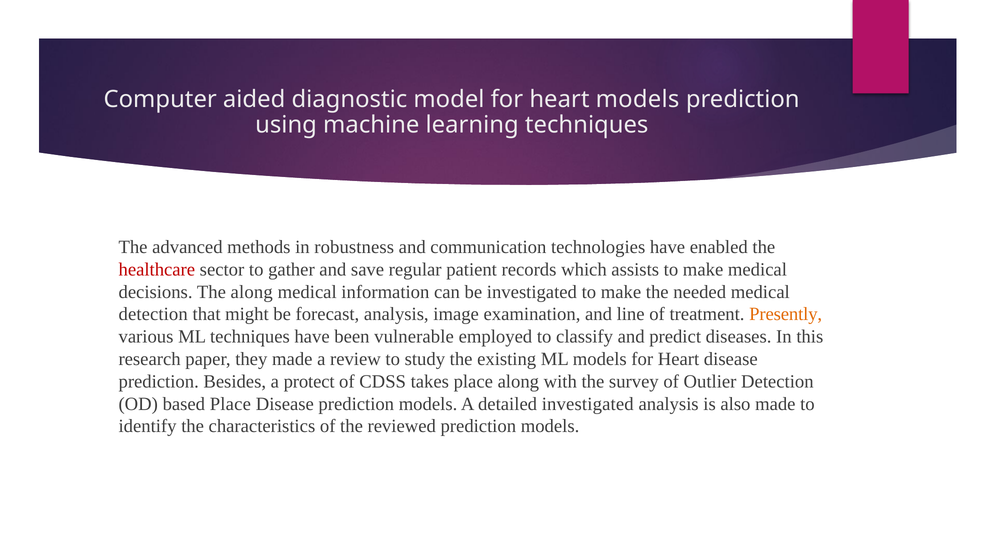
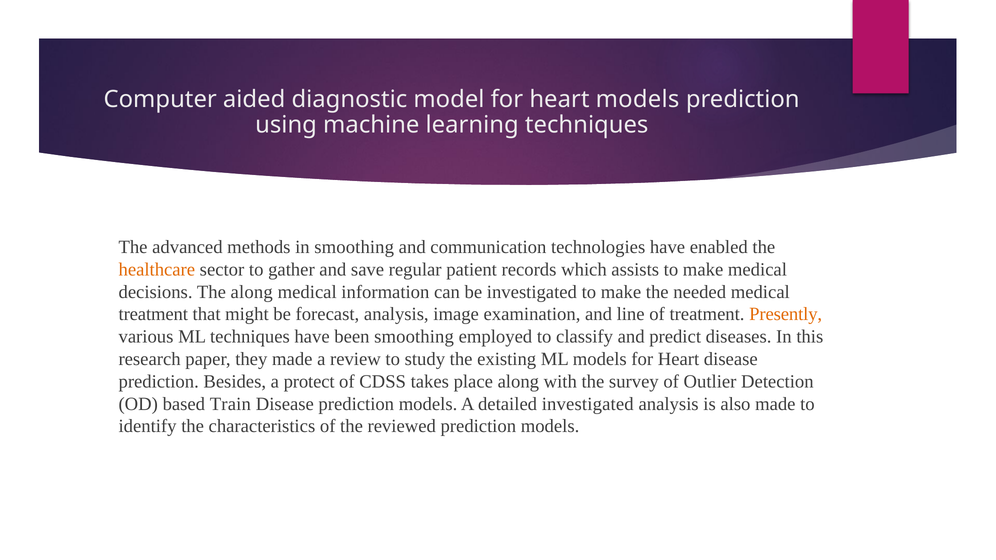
in robustness: robustness -> smoothing
healthcare colour: red -> orange
detection at (153, 314): detection -> treatment
been vulnerable: vulnerable -> smoothing
based Place: Place -> Train
